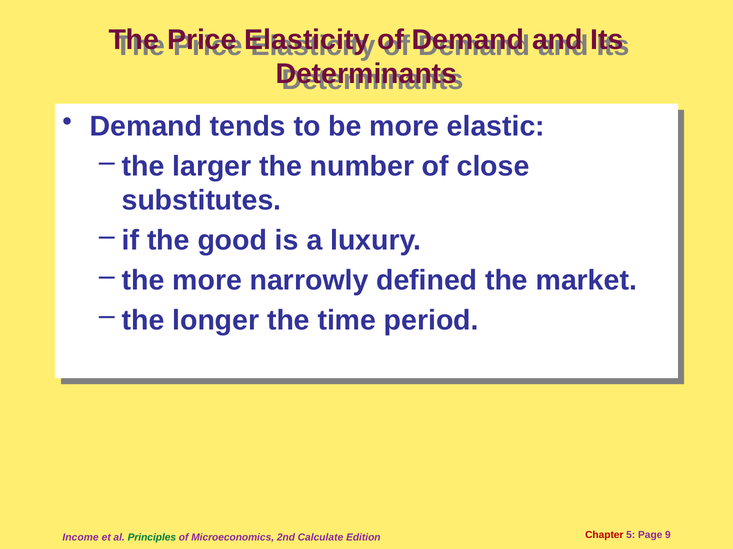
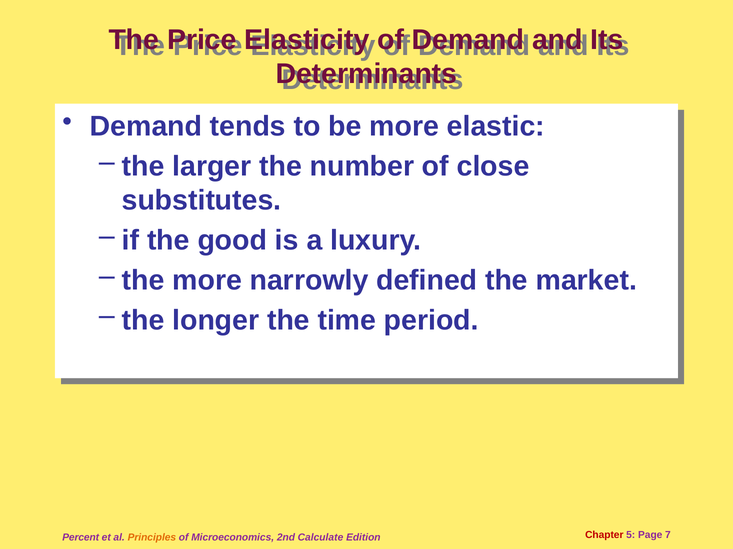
Income: Income -> Percent
Principles colour: green -> orange
9: 9 -> 7
